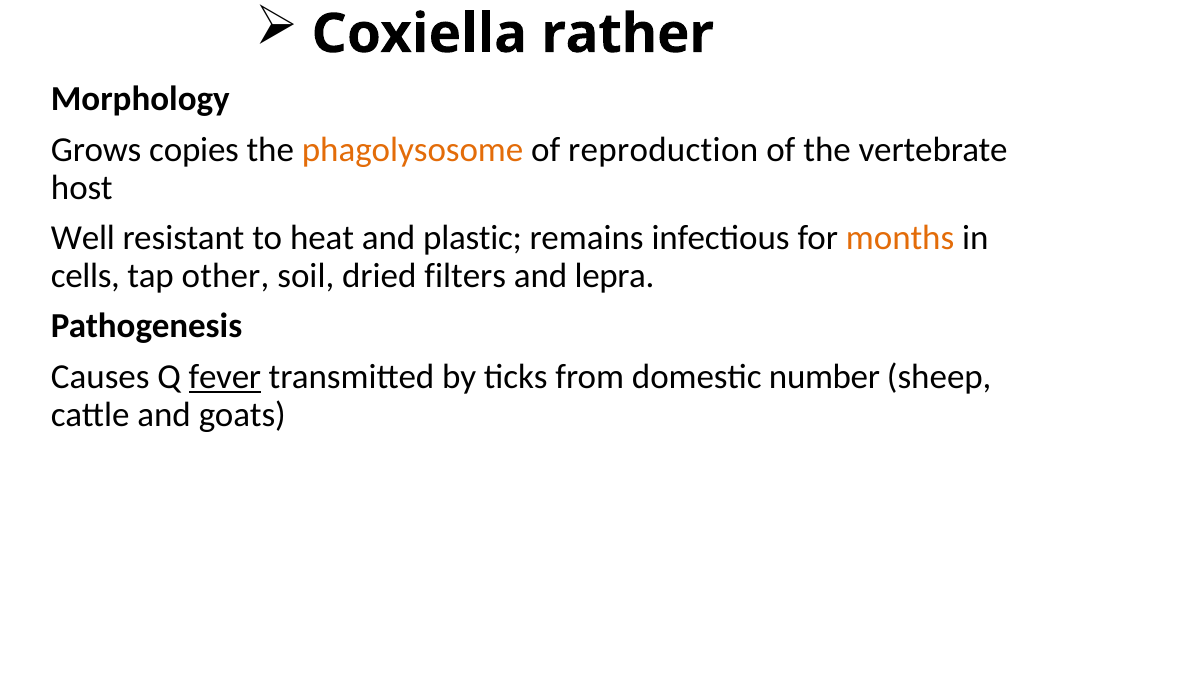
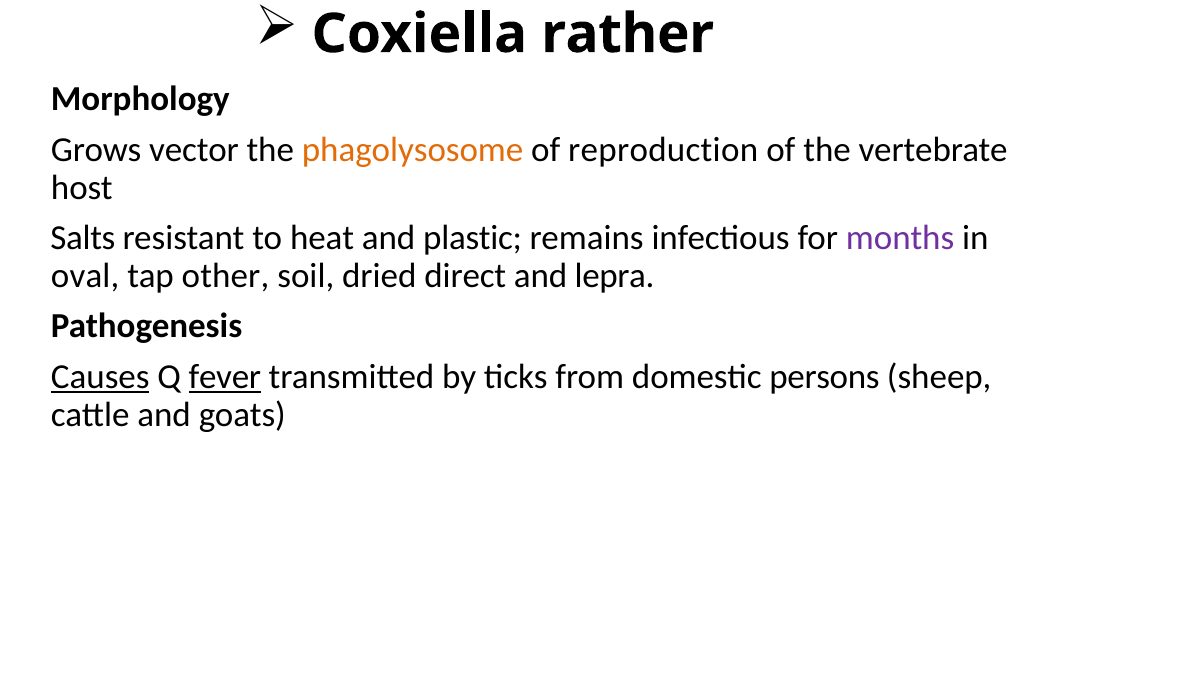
copies: copies -> vector
Well: Well -> Salts
months colour: orange -> purple
cells: cells -> oval
filters: filters -> direct
Causes underline: none -> present
number: number -> persons
